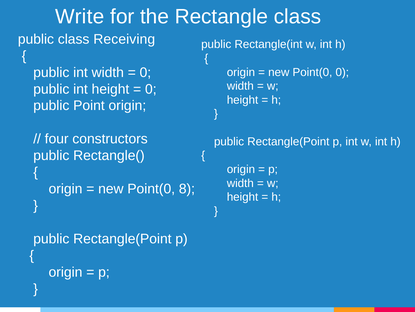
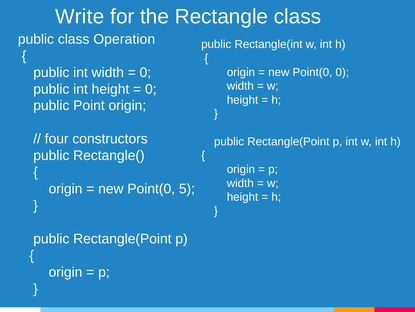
Receiving: Receiving -> Operation
8: 8 -> 5
